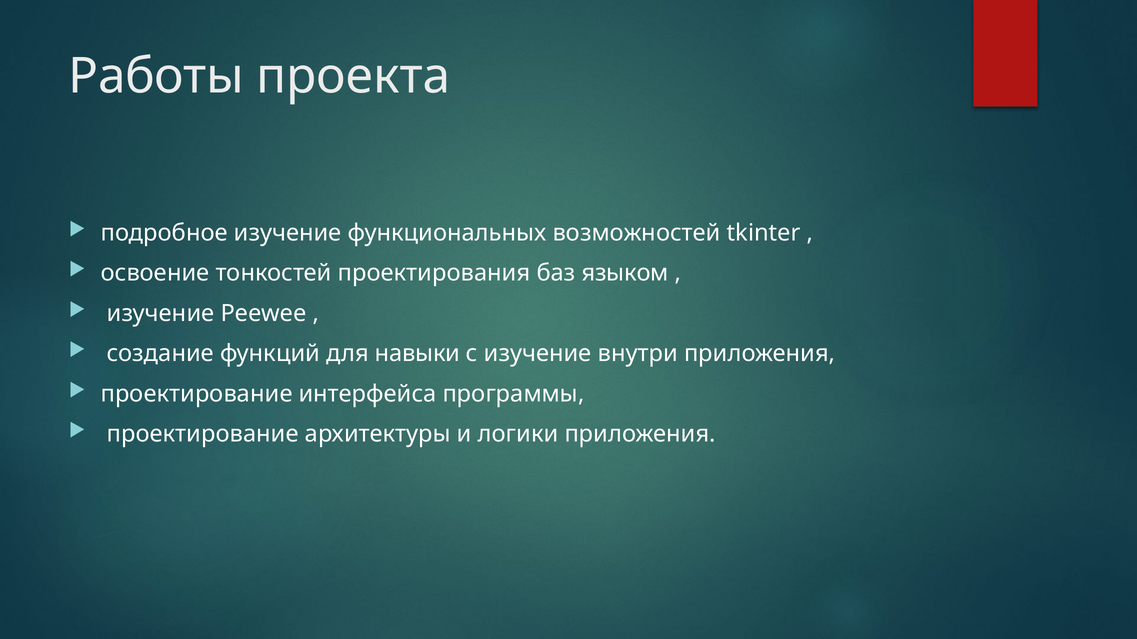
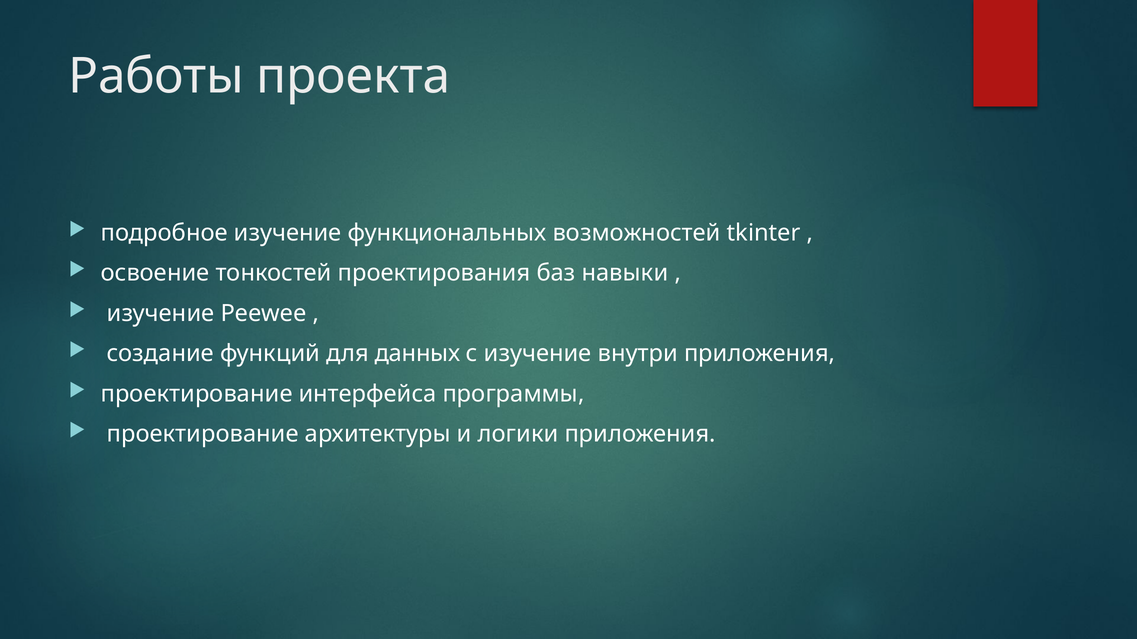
языком: языком -> навыки
навыки: навыки -> данных
